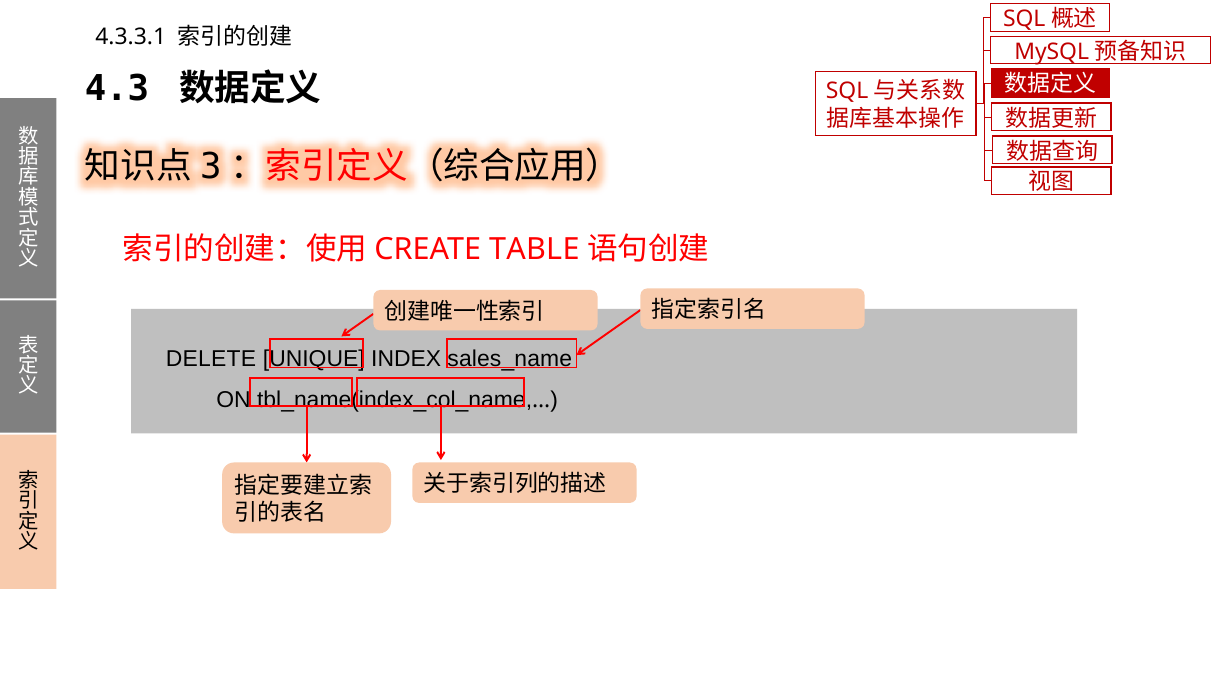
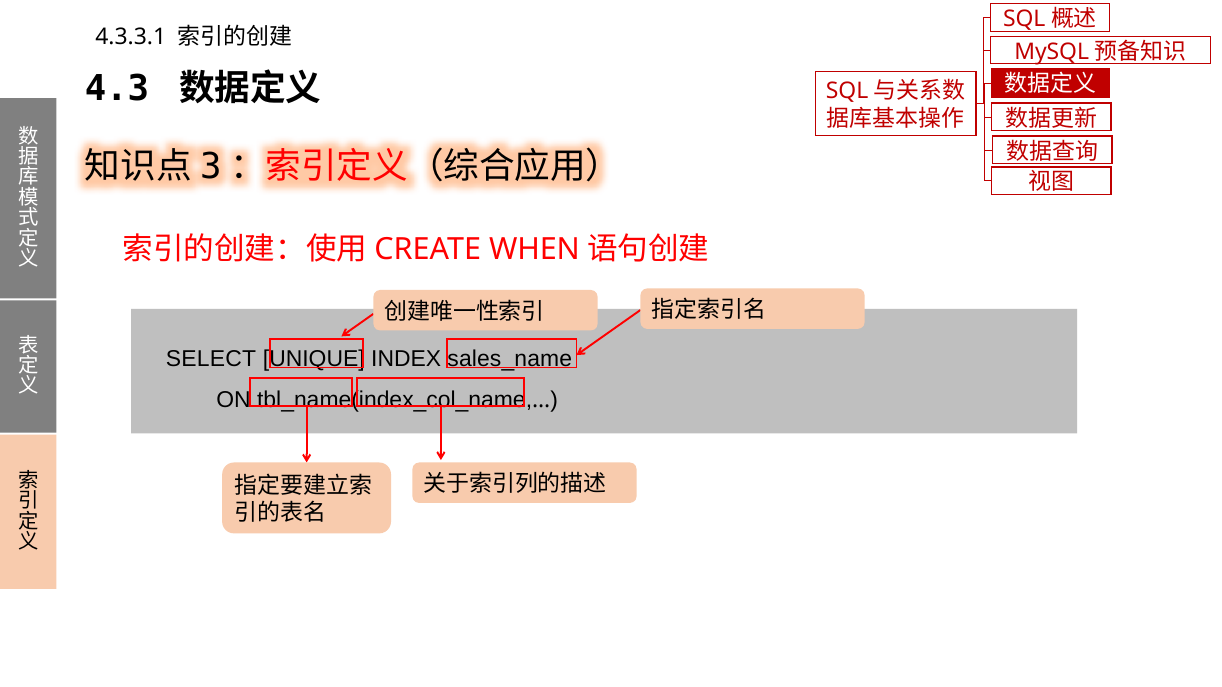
TABLE: TABLE -> WHEN
DELETE: DELETE -> SELECT
